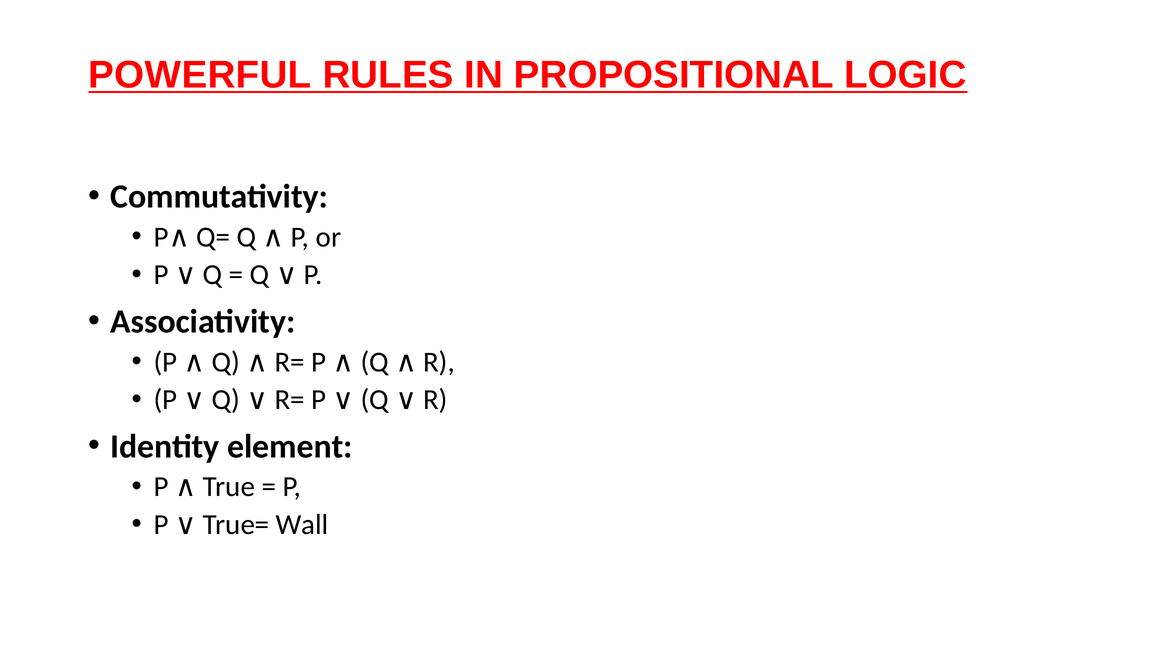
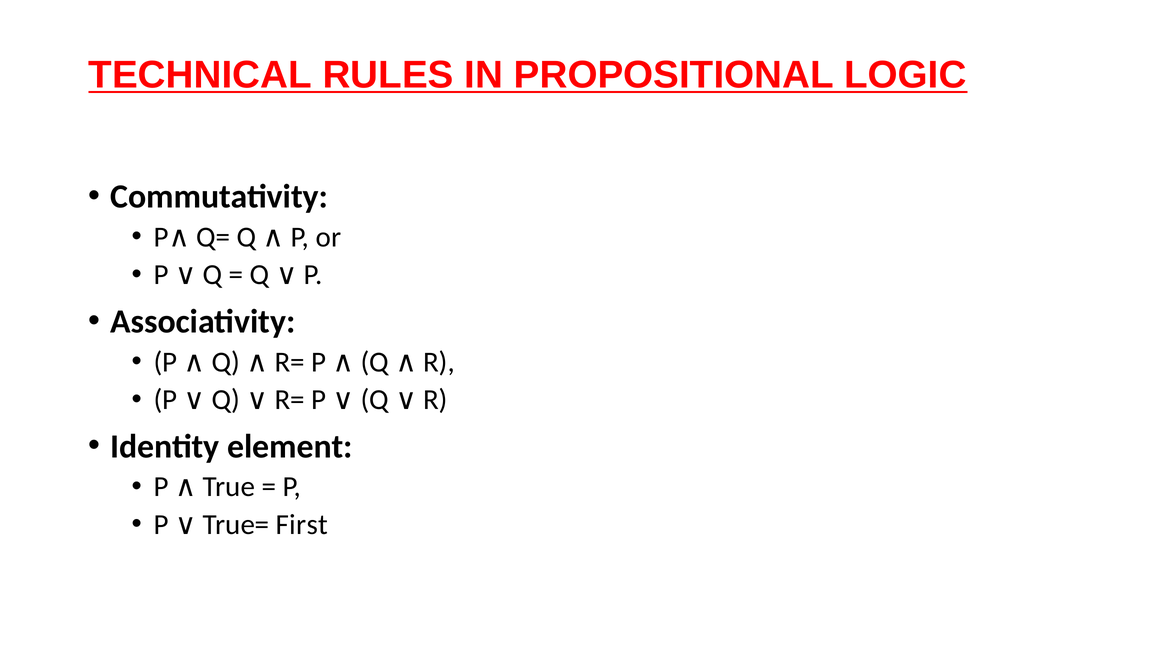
POWERFUL: POWERFUL -> TECHNICAL
Wall: Wall -> First
